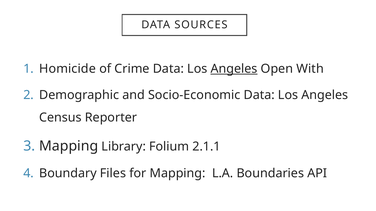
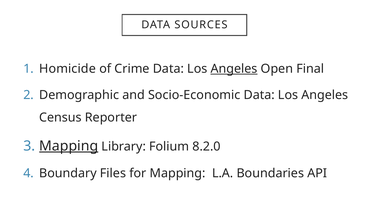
With: With -> Final
Mapping at (69, 146) underline: none -> present
2.1.1: 2.1.1 -> 8.2.0
